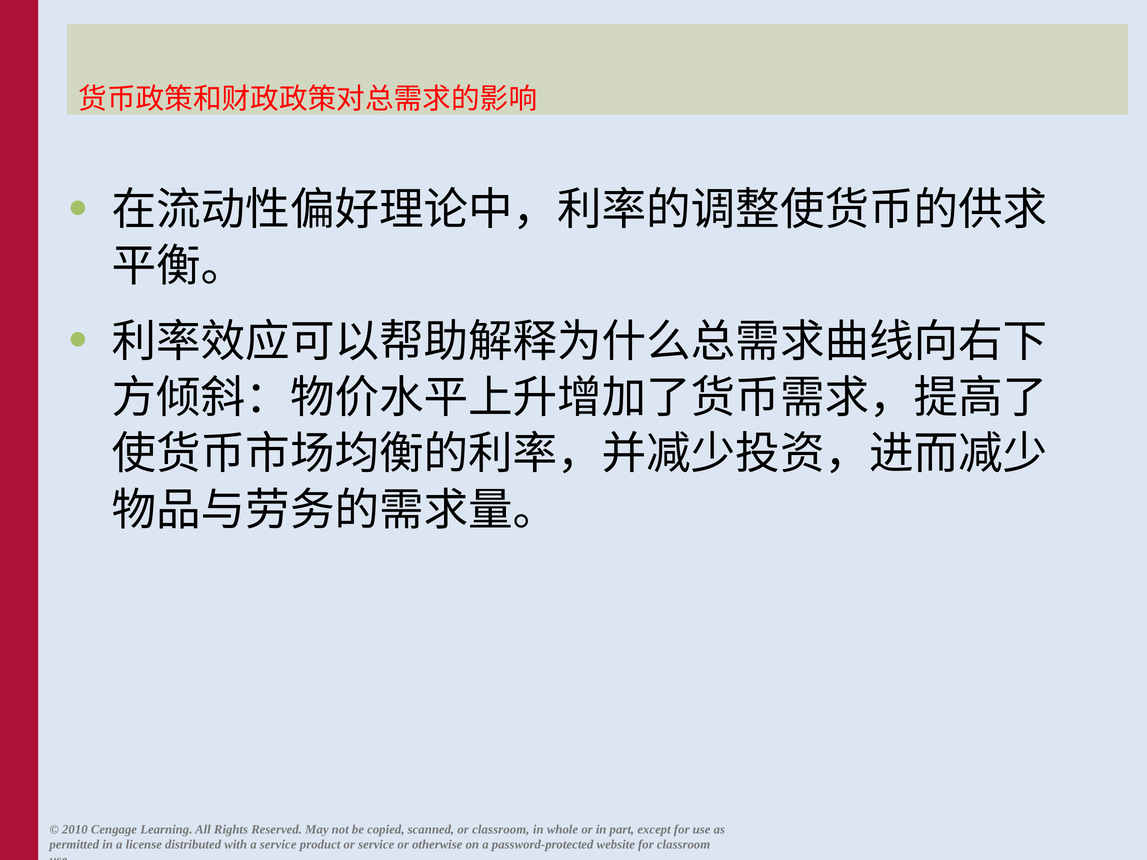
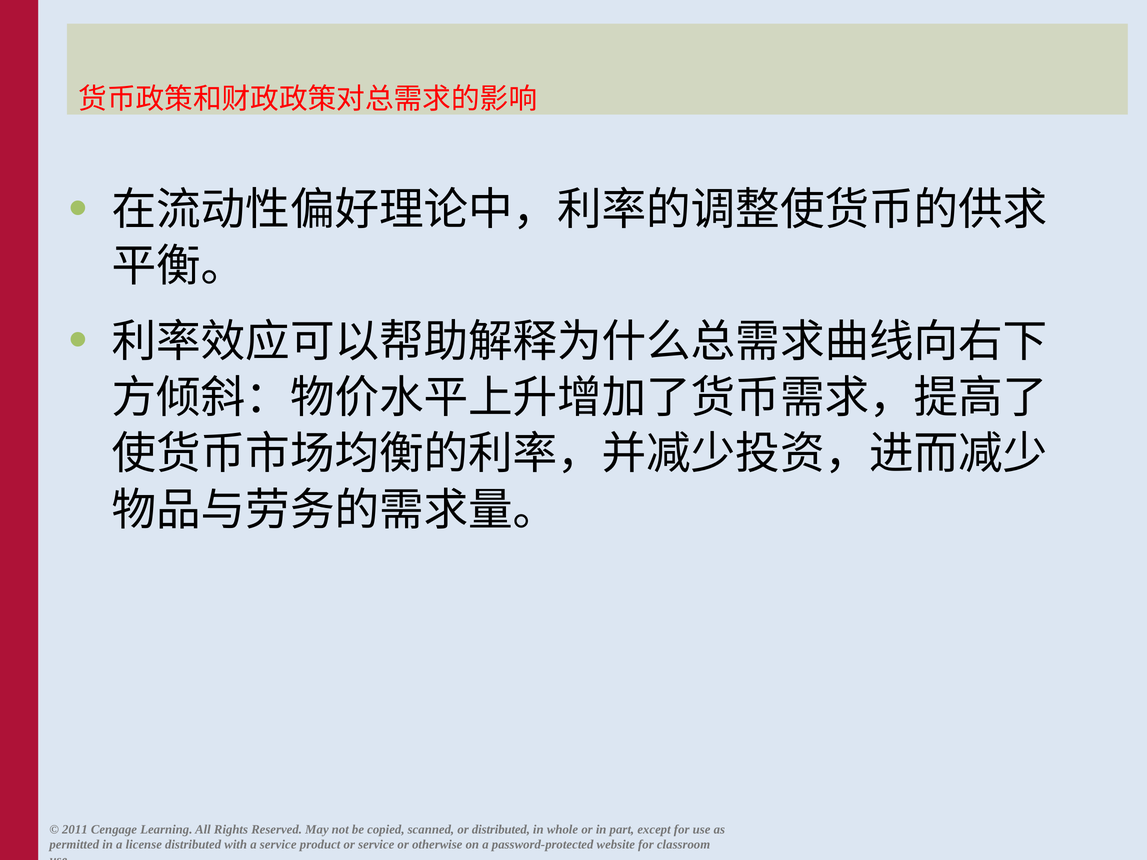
2010: 2010 -> 2011
or classroom: classroom -> distributed
